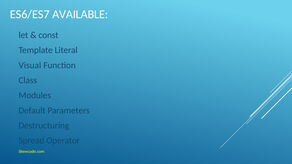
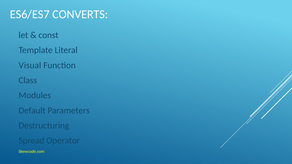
AVAILABLE: AVAILABLE -> CONVERTS
